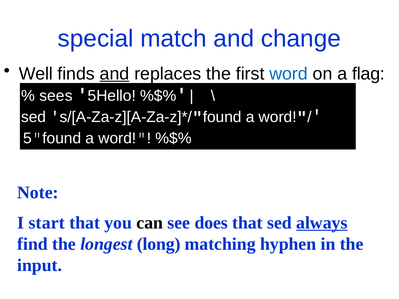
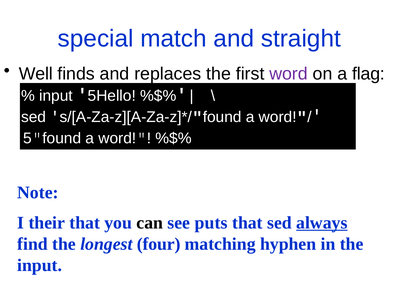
change: change -> straight
and at (115, 74) underline: present -> none
word at (289, 74) colour: blue -> purple
sees at (56, 96): sees -> input
start: start -> their
does: does -> puts
long: long -> four
